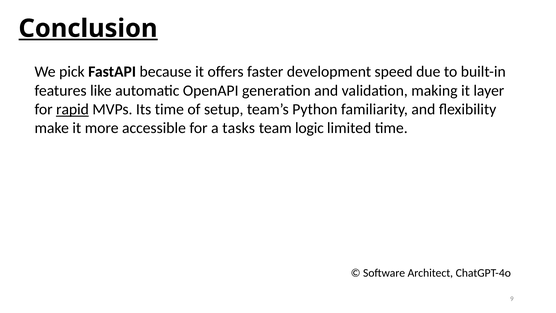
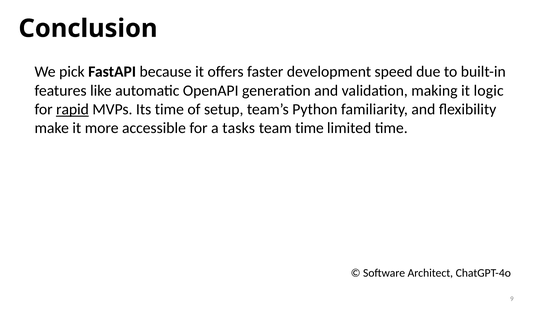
Conclusion underline: present -> none
layer: layer -> logic
team logic: logic -> time
